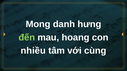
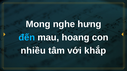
danh: danh -> nghe
đến colour: light green -> light blue
cùng: cùng -> khắp
